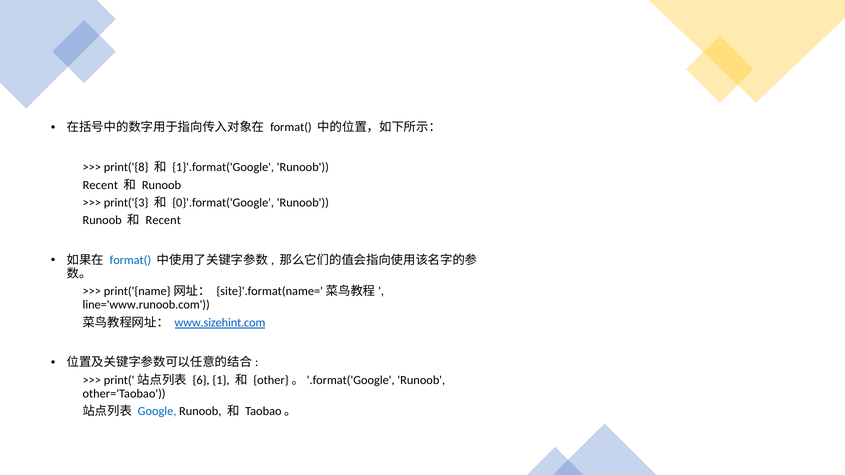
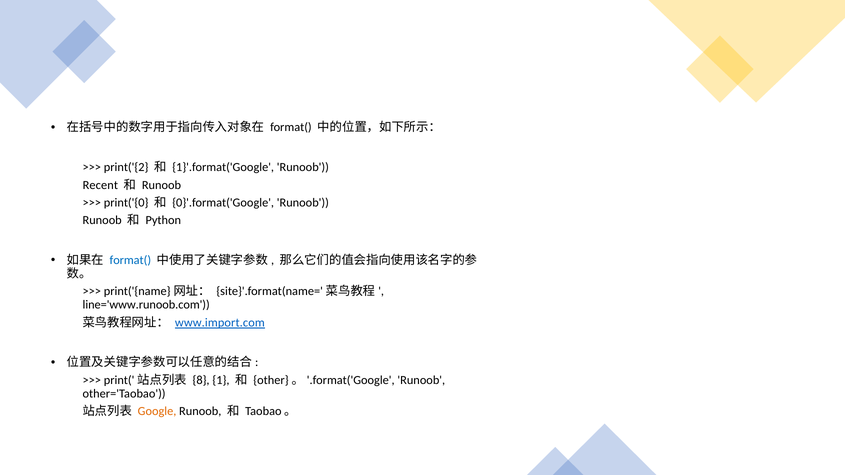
print('{8: print('{8 -> print('{2
print('{3: print('{3 -> print('{0
Recent at (163, 221): Recent -> Python
www.sizehint.com: www.sizehint.com -> www.import.com
6: 6 -> 8
Google colour: blue -> orange
